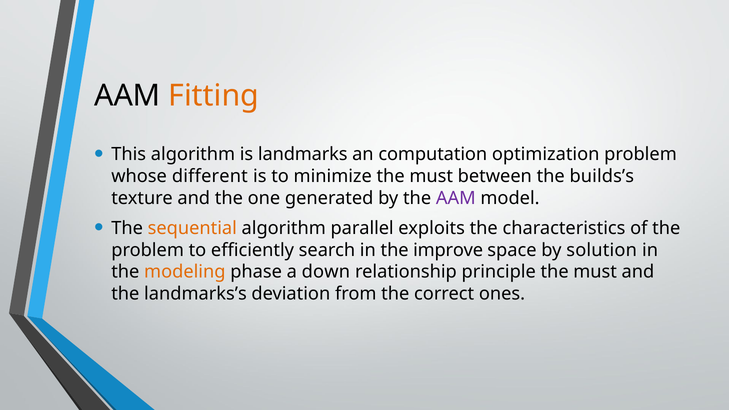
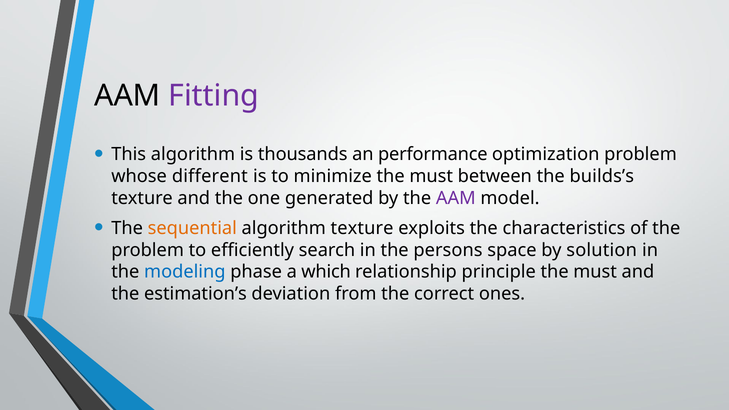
Fitting colour: orange -> purple
landmarks: landmarks -> thousands
computation: computation -> performance
algorithm parallel: parallel -> texture
improve: improve -> persons
modeling colour: orange -> blue
down: down -> which
landmarks’s: landmarks’s -> estimation’s
